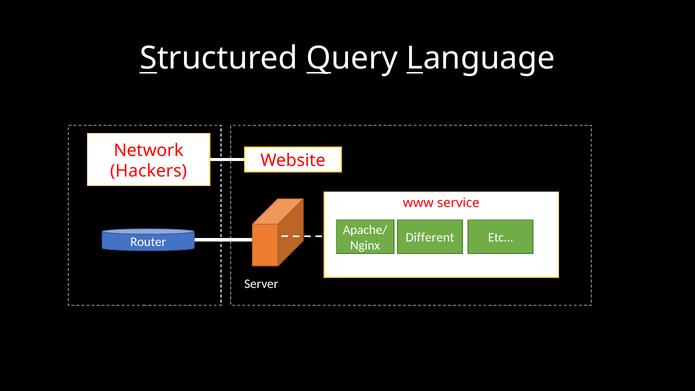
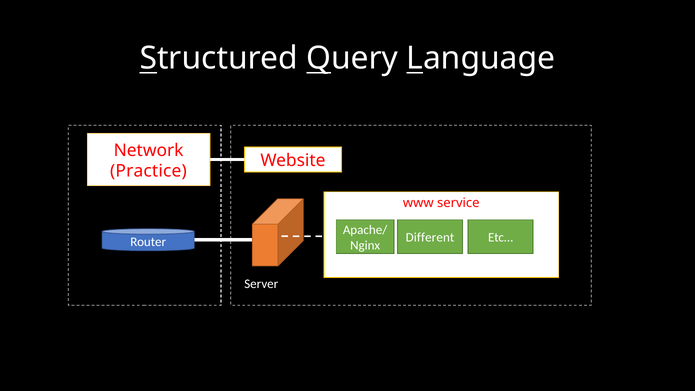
Hackers: Hackers -> Practice
